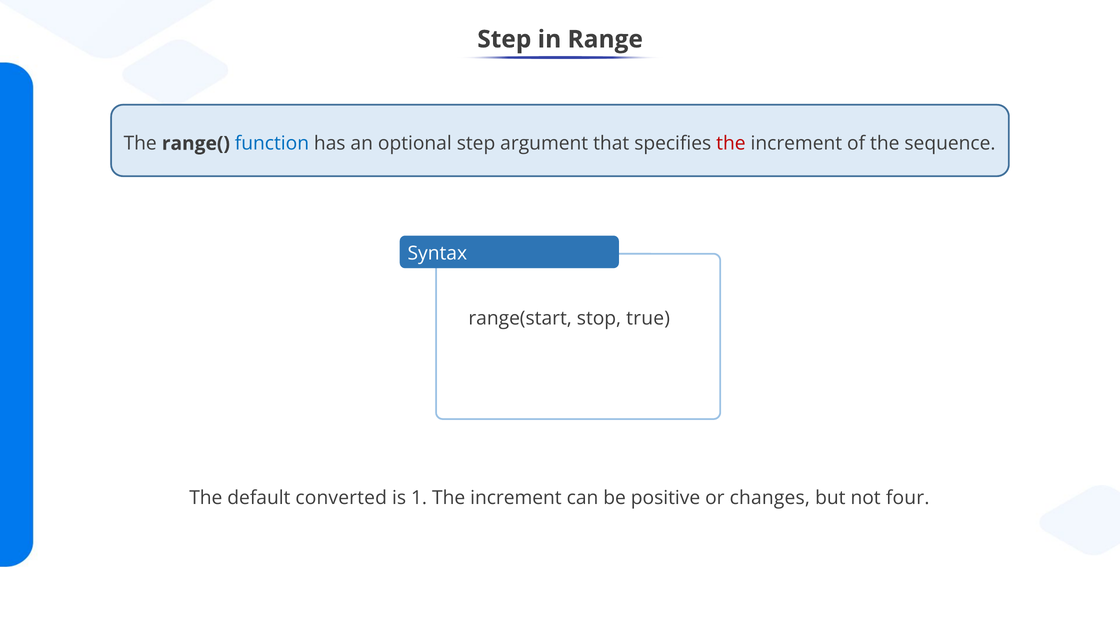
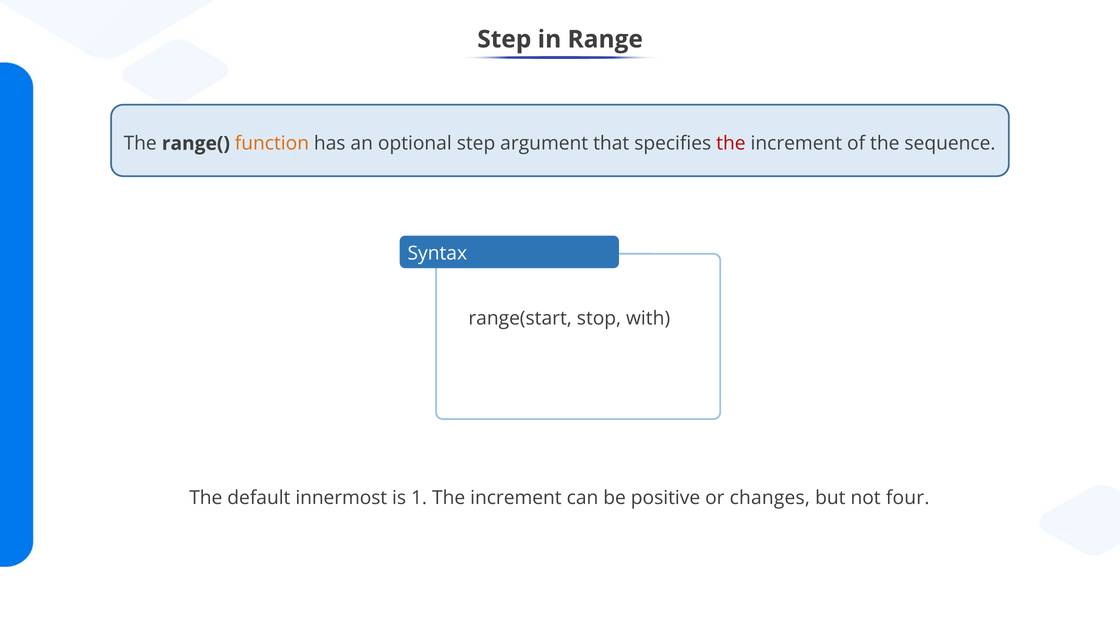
function colour: blue -> orange
true: true -> with
converted: converted -> innermost
